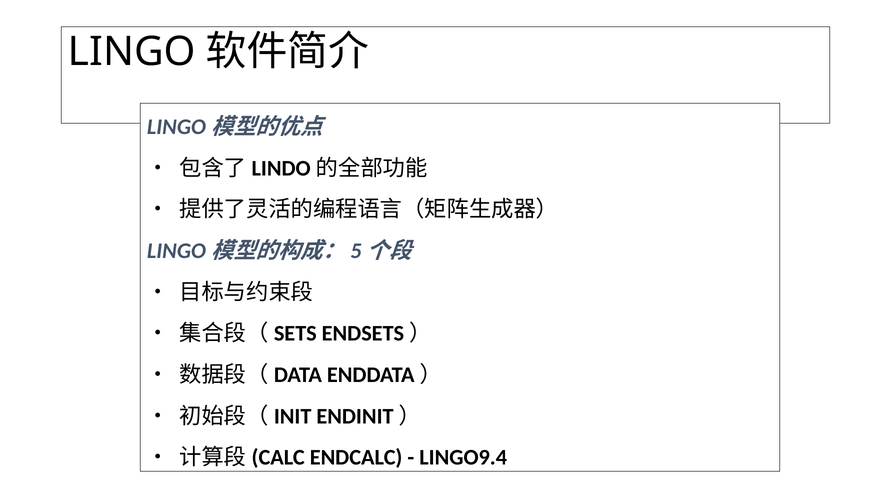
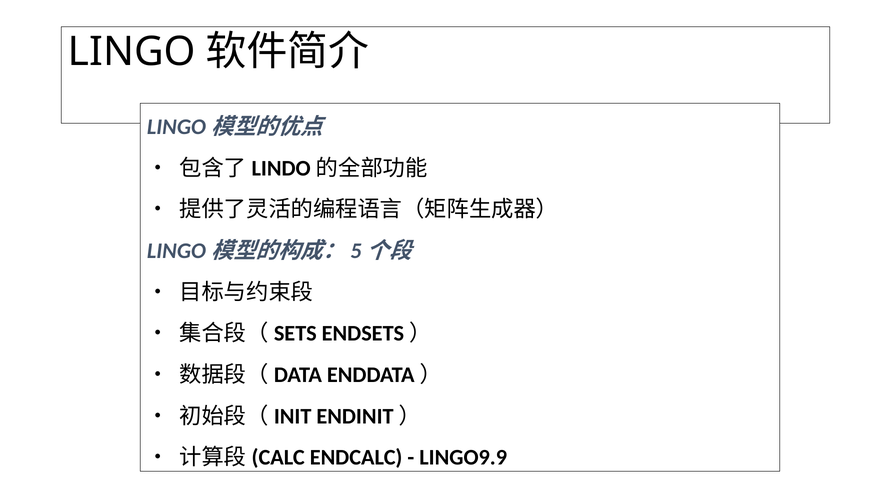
LINGO9.4: LINGO9.4 -> LINGO9.9
